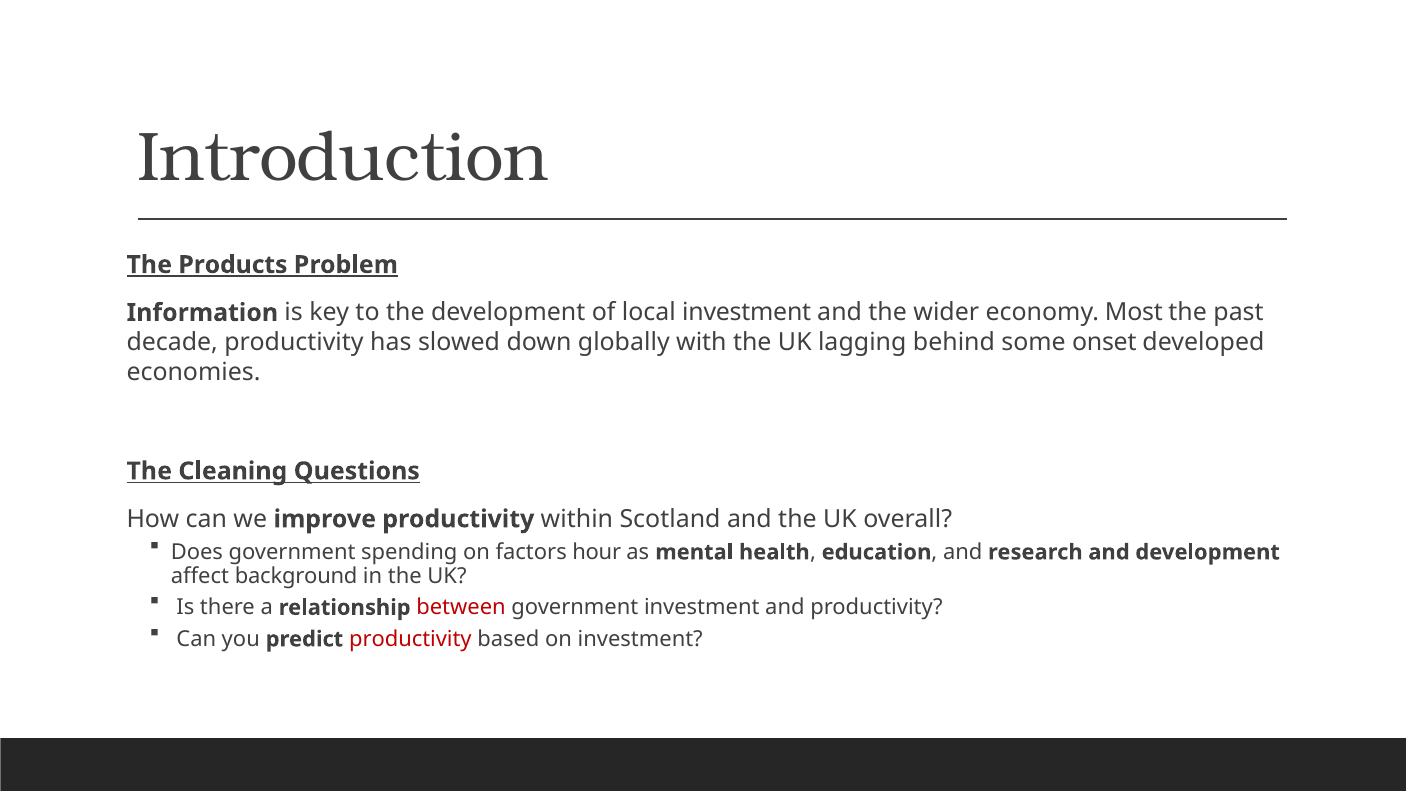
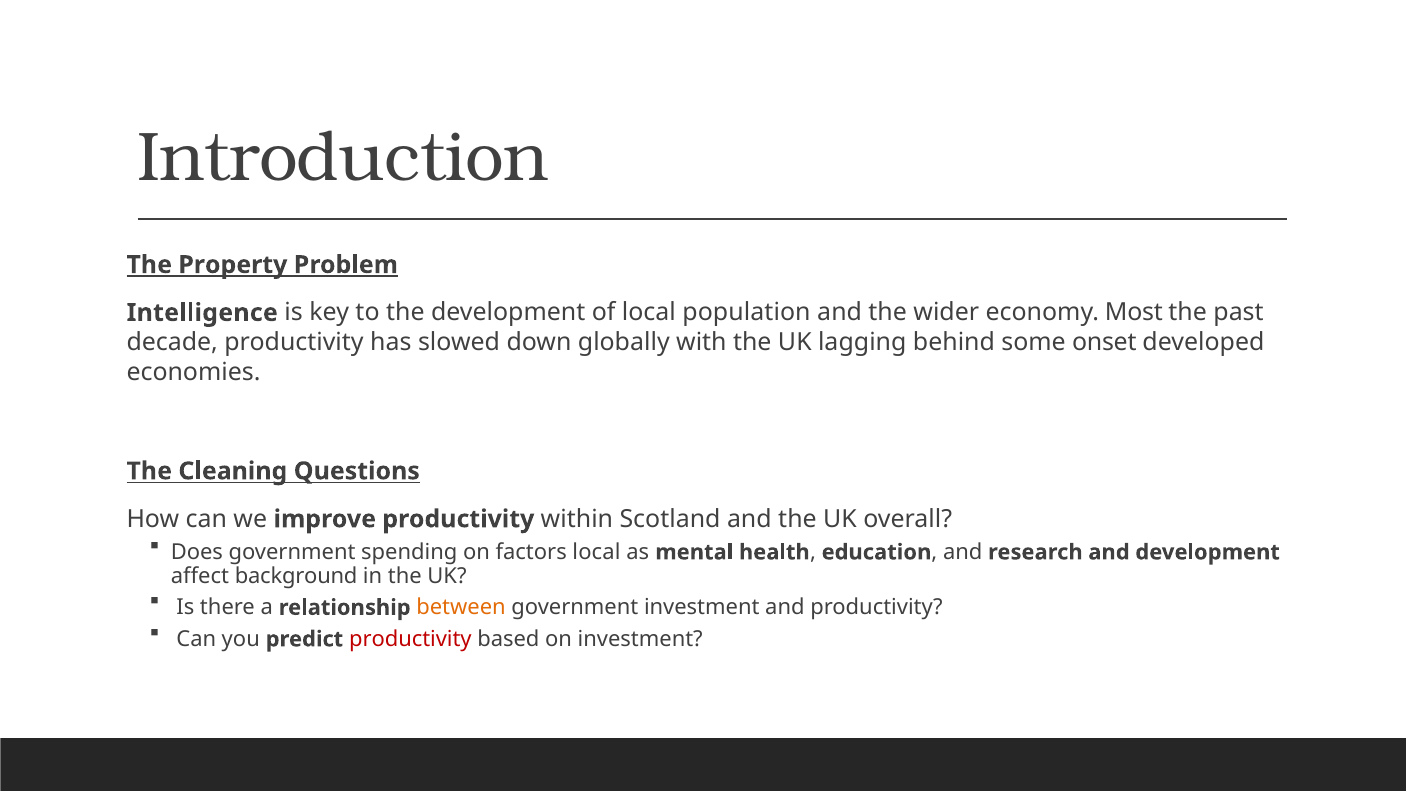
Products: Products -> Property
Information: Information -> Intelligence
local investment: investment -> population
factors hour: hour -> local
between colour: red -> orange
